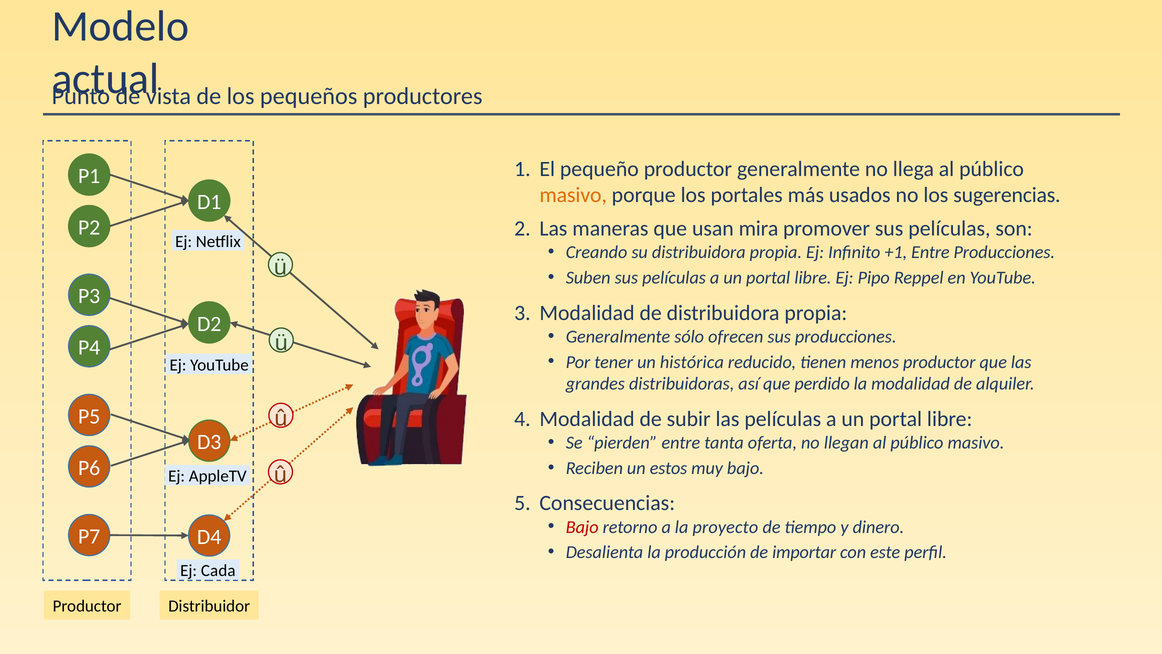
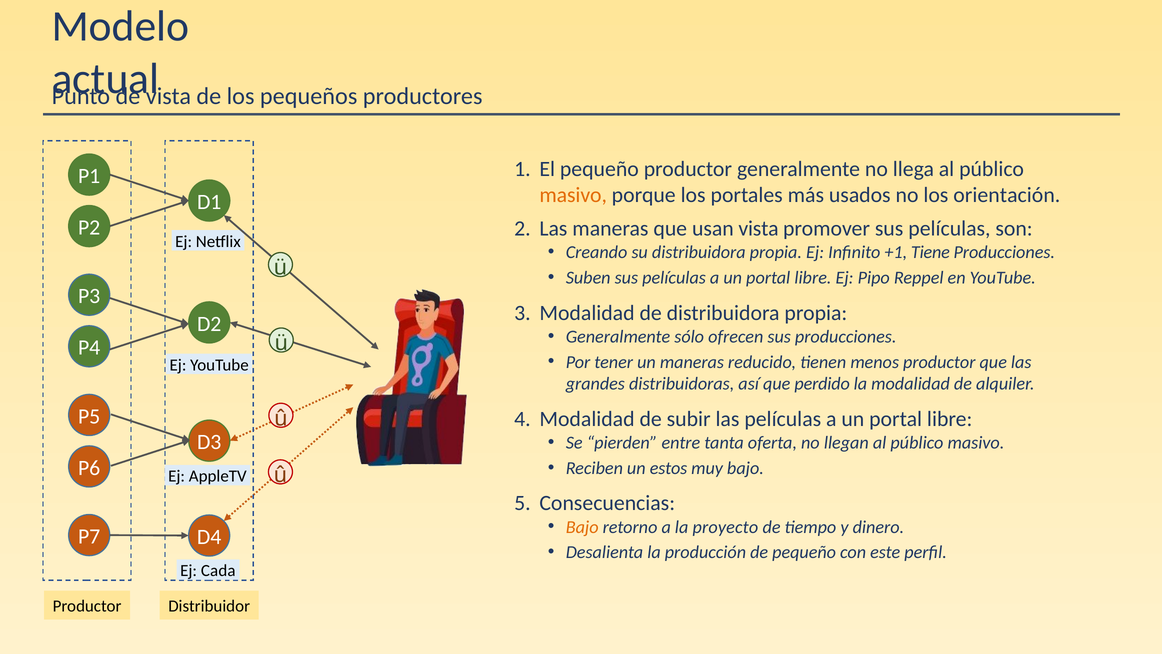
sugerencias: sugerencias -> orientación
usan mira: mira -> vista
+1 Entre: Entre -> Tiene
un histórica: histórica -> maneras
Bajo at (582, 527) colour: red -> orange
de importar: importar -> pequeño
